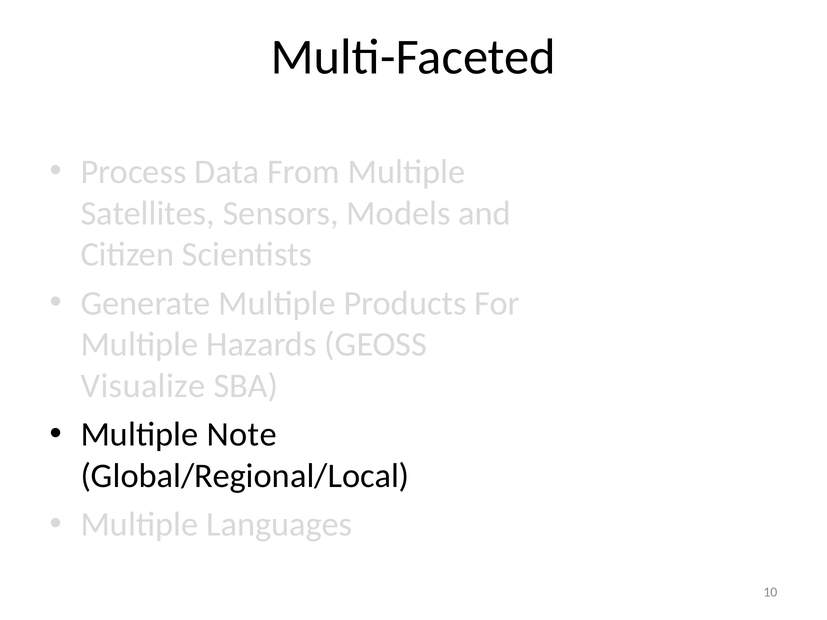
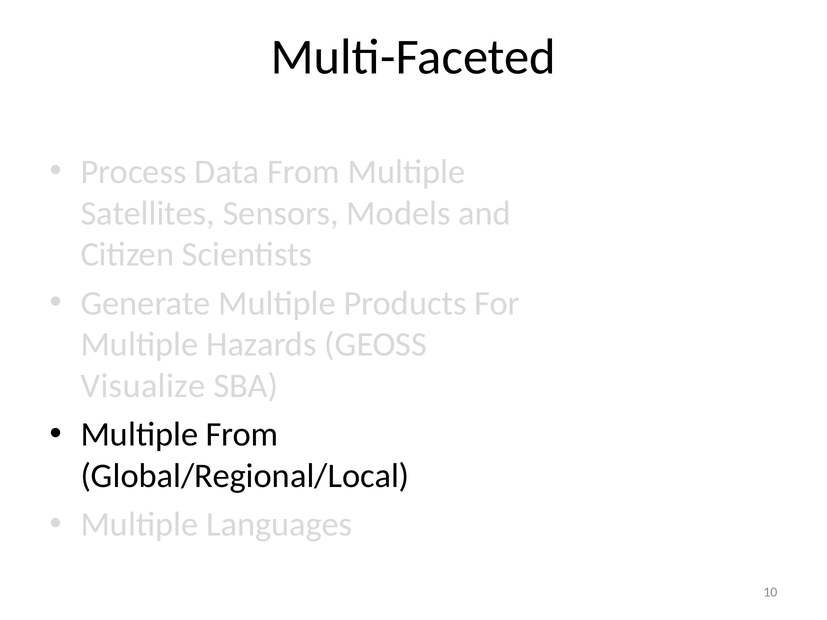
Multiple Note: Note -> From
